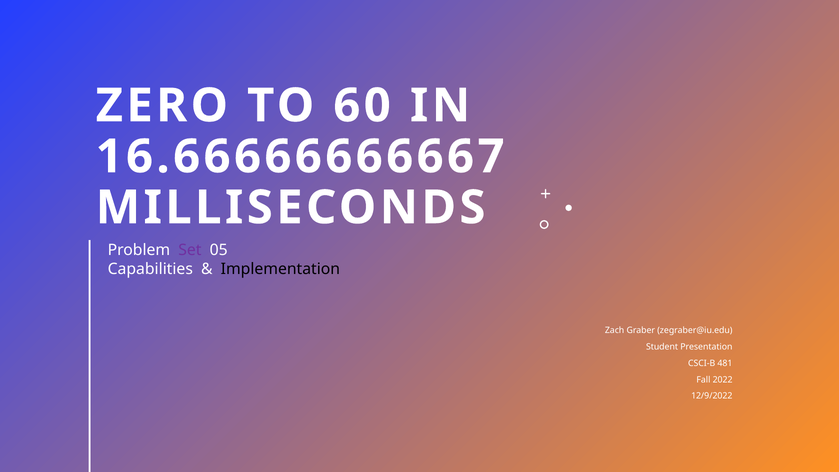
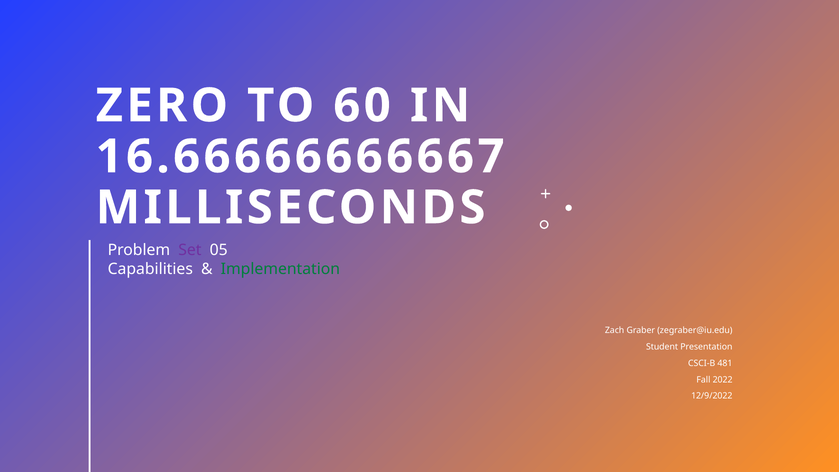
Implementation colour: black -> green
